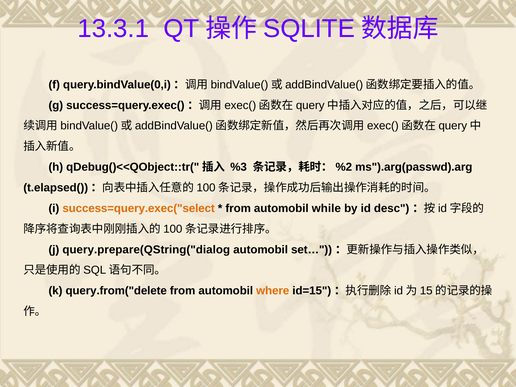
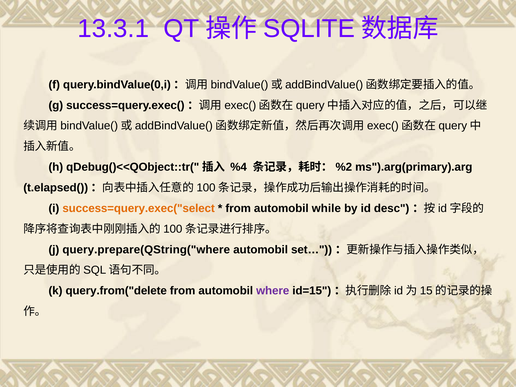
%3: %3 -> %4
ms").arg(passwd).arg: ms").arg(passwd).arg -> ms").arg(primary).arg
query.prepare(QString("dialog: query.prepare(QString("dialog -> query.prepare(QString("where
where colour: orange -> purple
